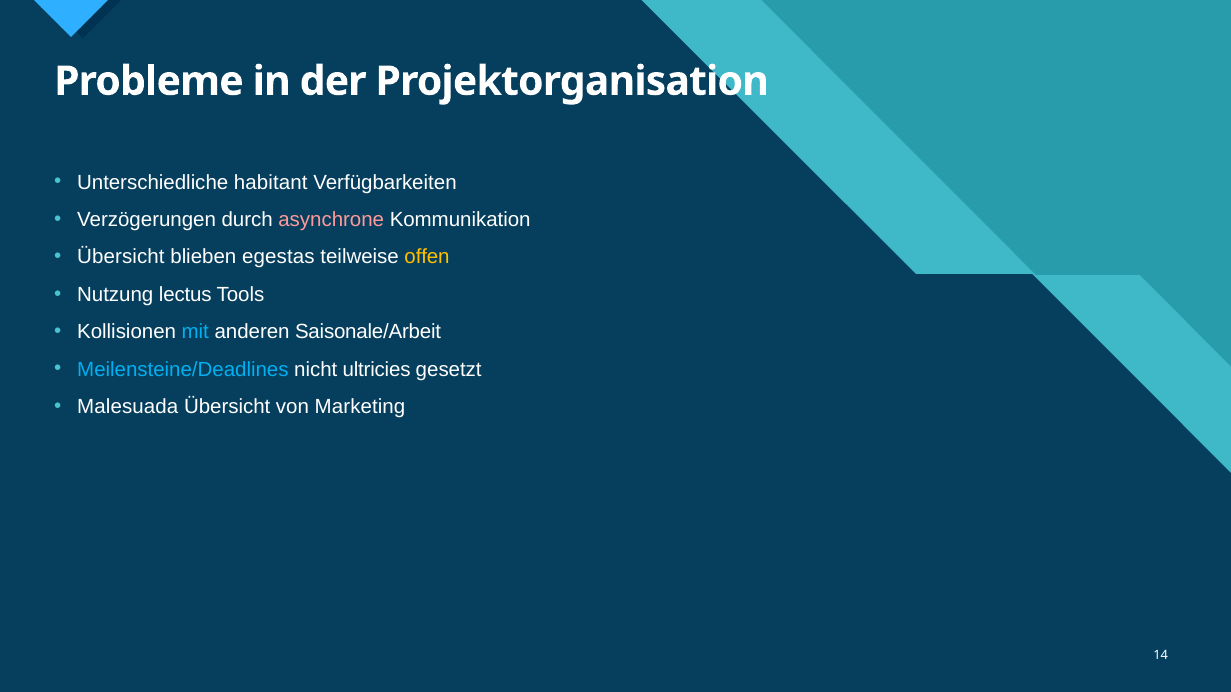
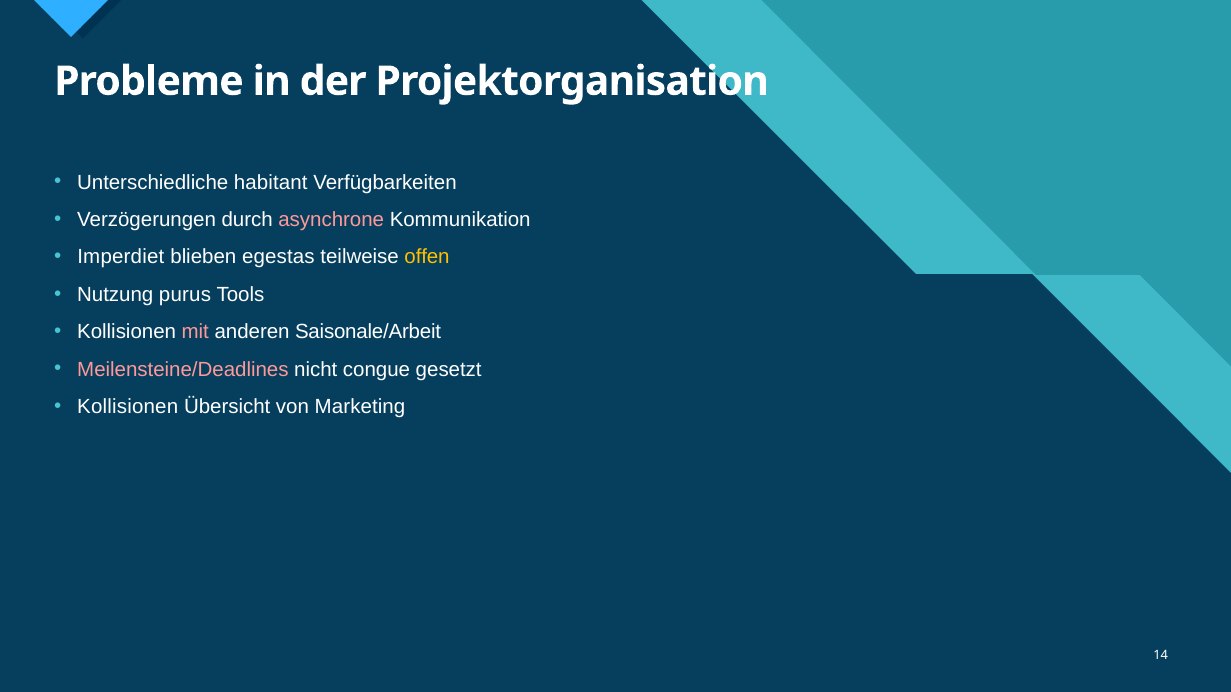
Übersicht at (121, 257): Übersicht -> Imperdiet
lectus: lectus -> purus
mit colour: light blue -> pink
Meilensteine/Deadlines colour: light blue -> pink
ultricies: ultricies -> congue
Malesuada at (128, 407): Malesuada -> Kollisionen
